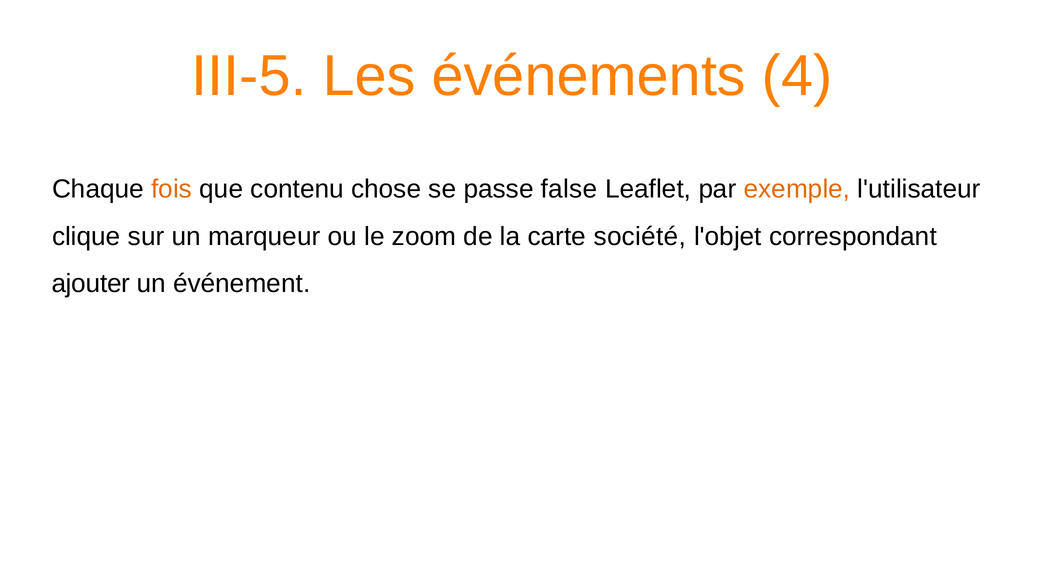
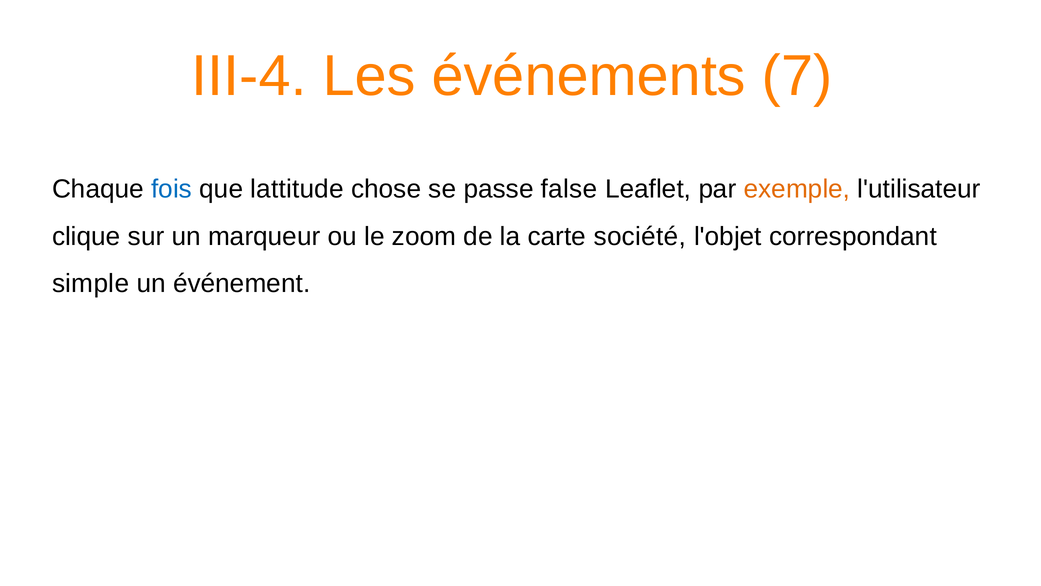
III-5: III-5 -> III-4
4: 4 -> 7
fois colour: orange -> blue
contenu: contenu -> lattitude
ajouter: ajouter -> simple
